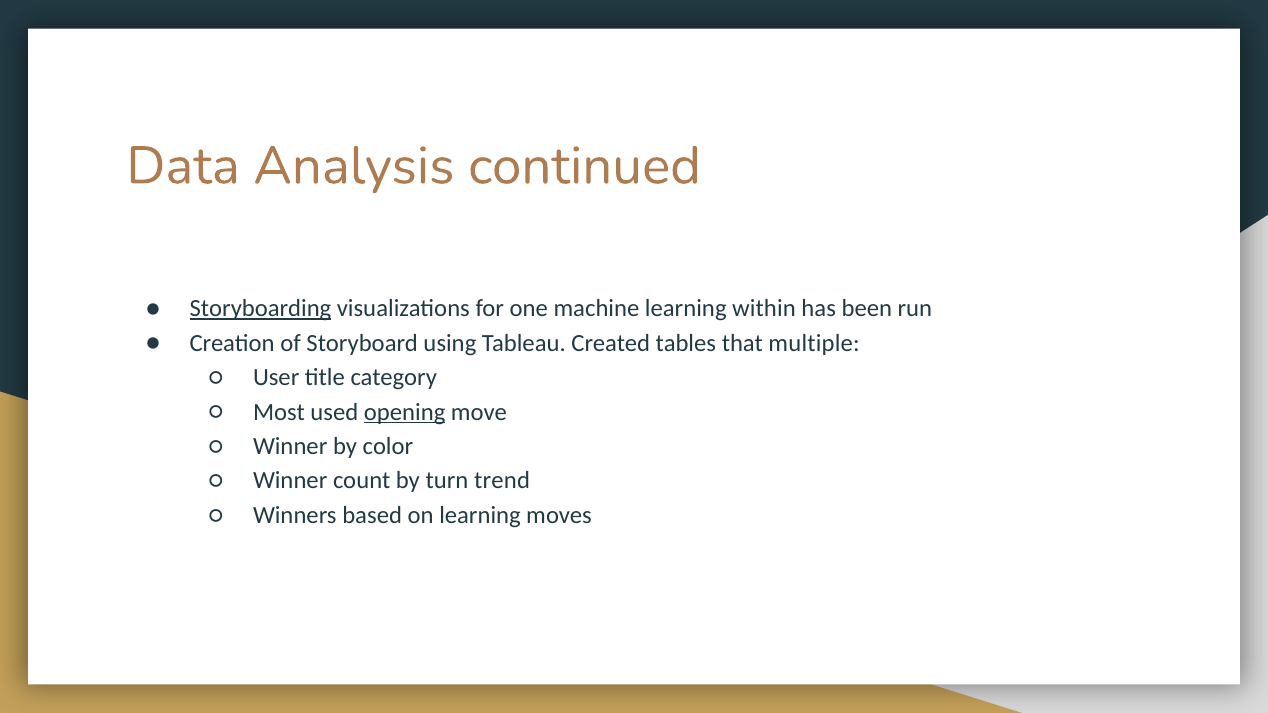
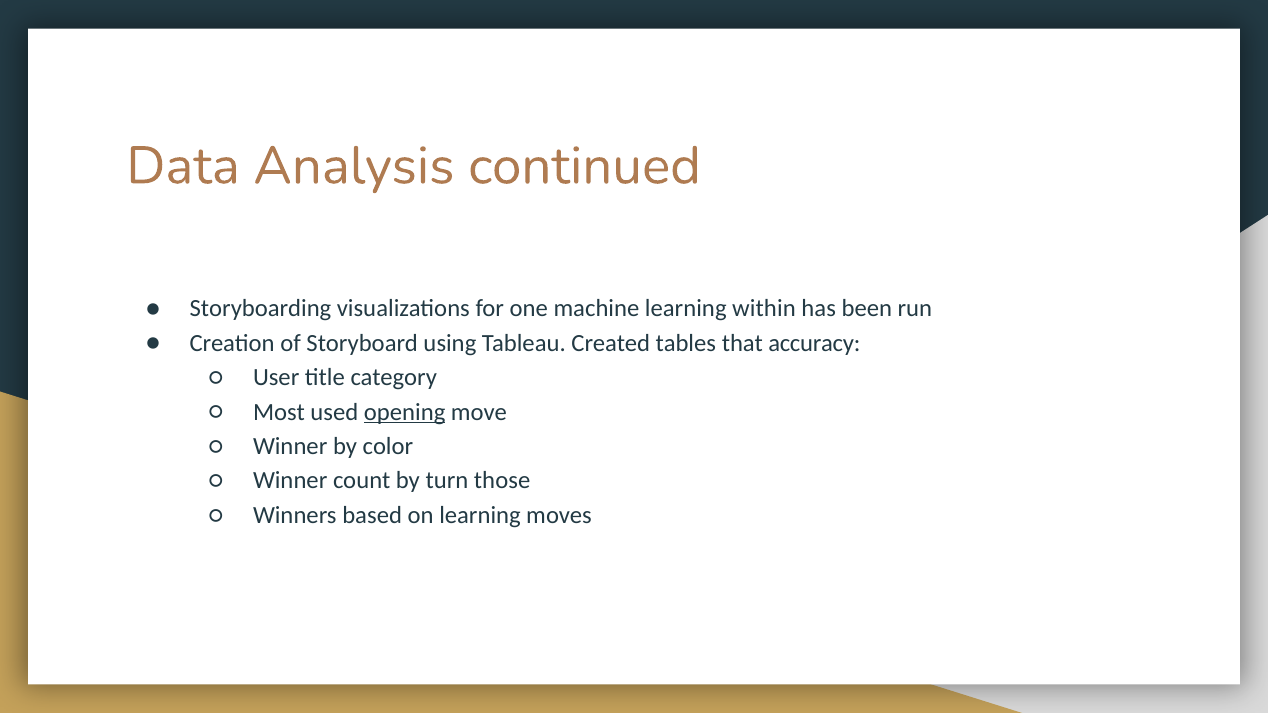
Storyboarding underline: present -> none
multiple: multiple -> accuracy
trend: trend -> those
